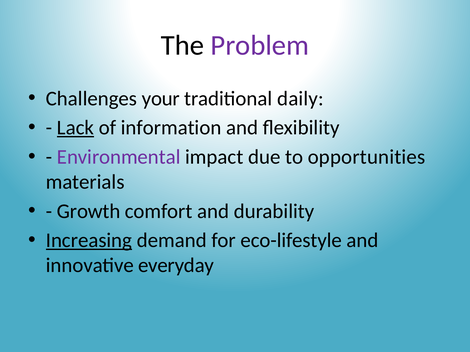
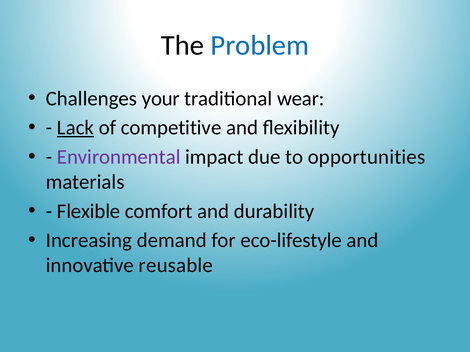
Problem colour: purple -> blue
daily: daily -> wear
information: information -> competitive
Growth: Growth -> Flexible
Increasing underline: present -> none
everyday: everyday -> reusable
